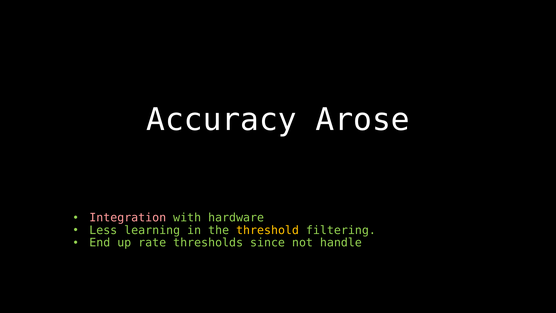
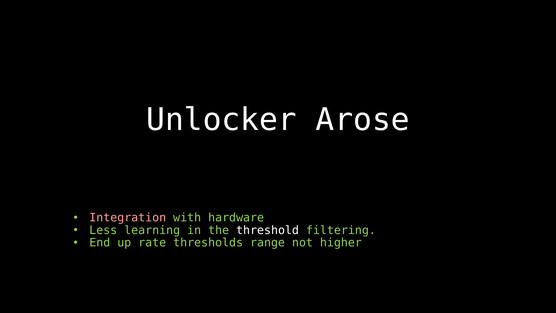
Accuracy: Accuracy -> Unlocker
threshold colour: yellow -> white
since: since -> range
handle: handle -> higher
